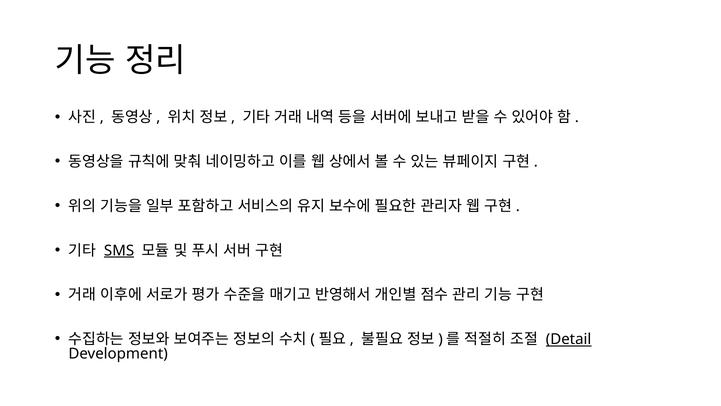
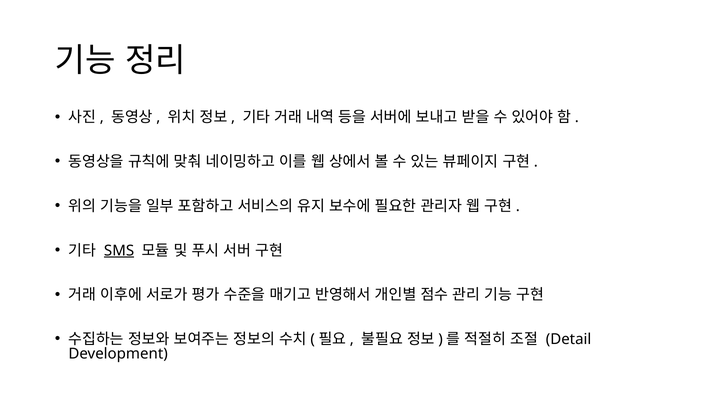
Detail underline: present -> none
